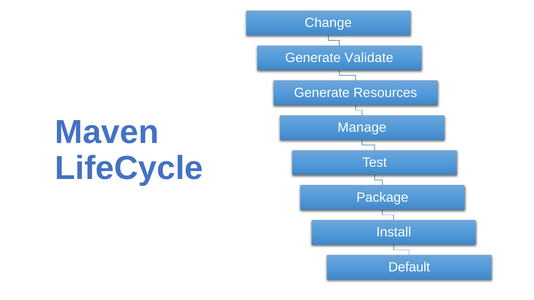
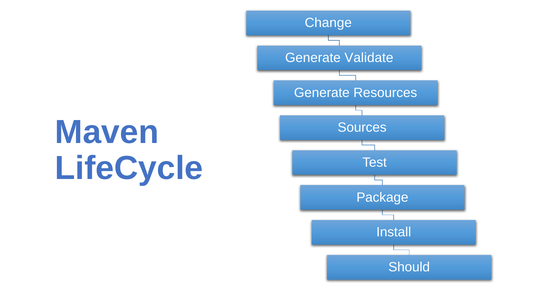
Manage: Manage -> Sources
Default: Default -> Should
